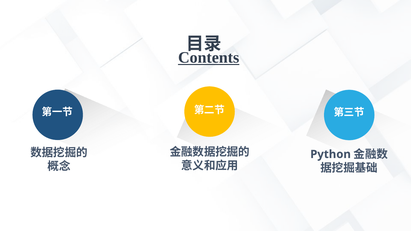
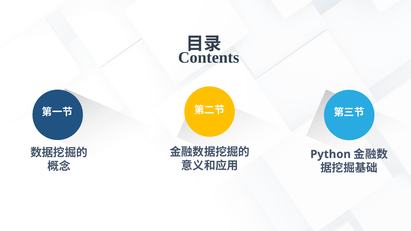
Contents underline: present -> none
